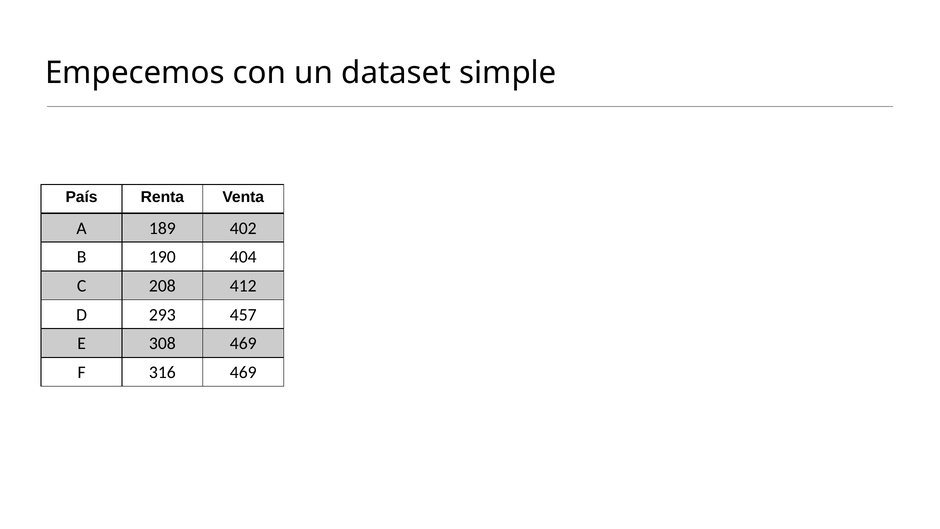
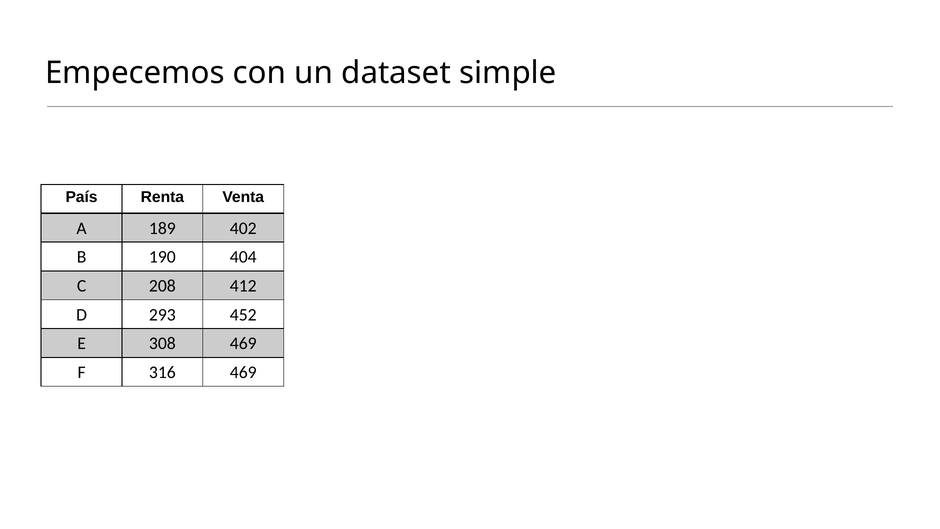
457: 457 -> 452
